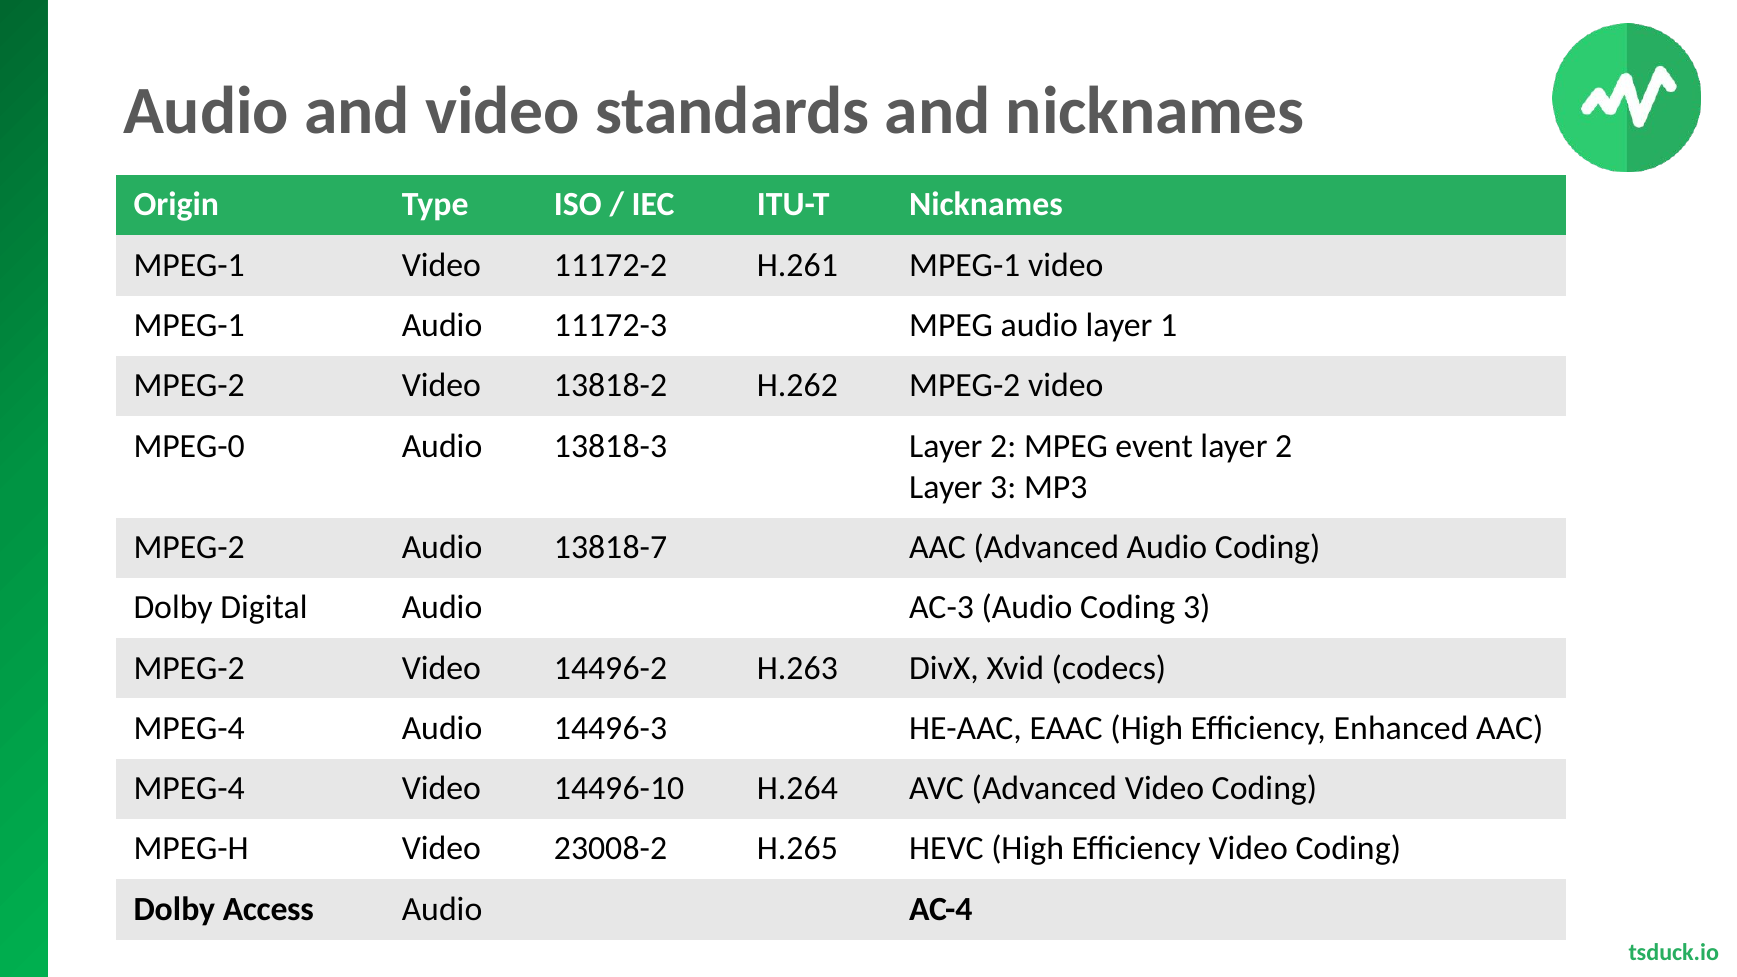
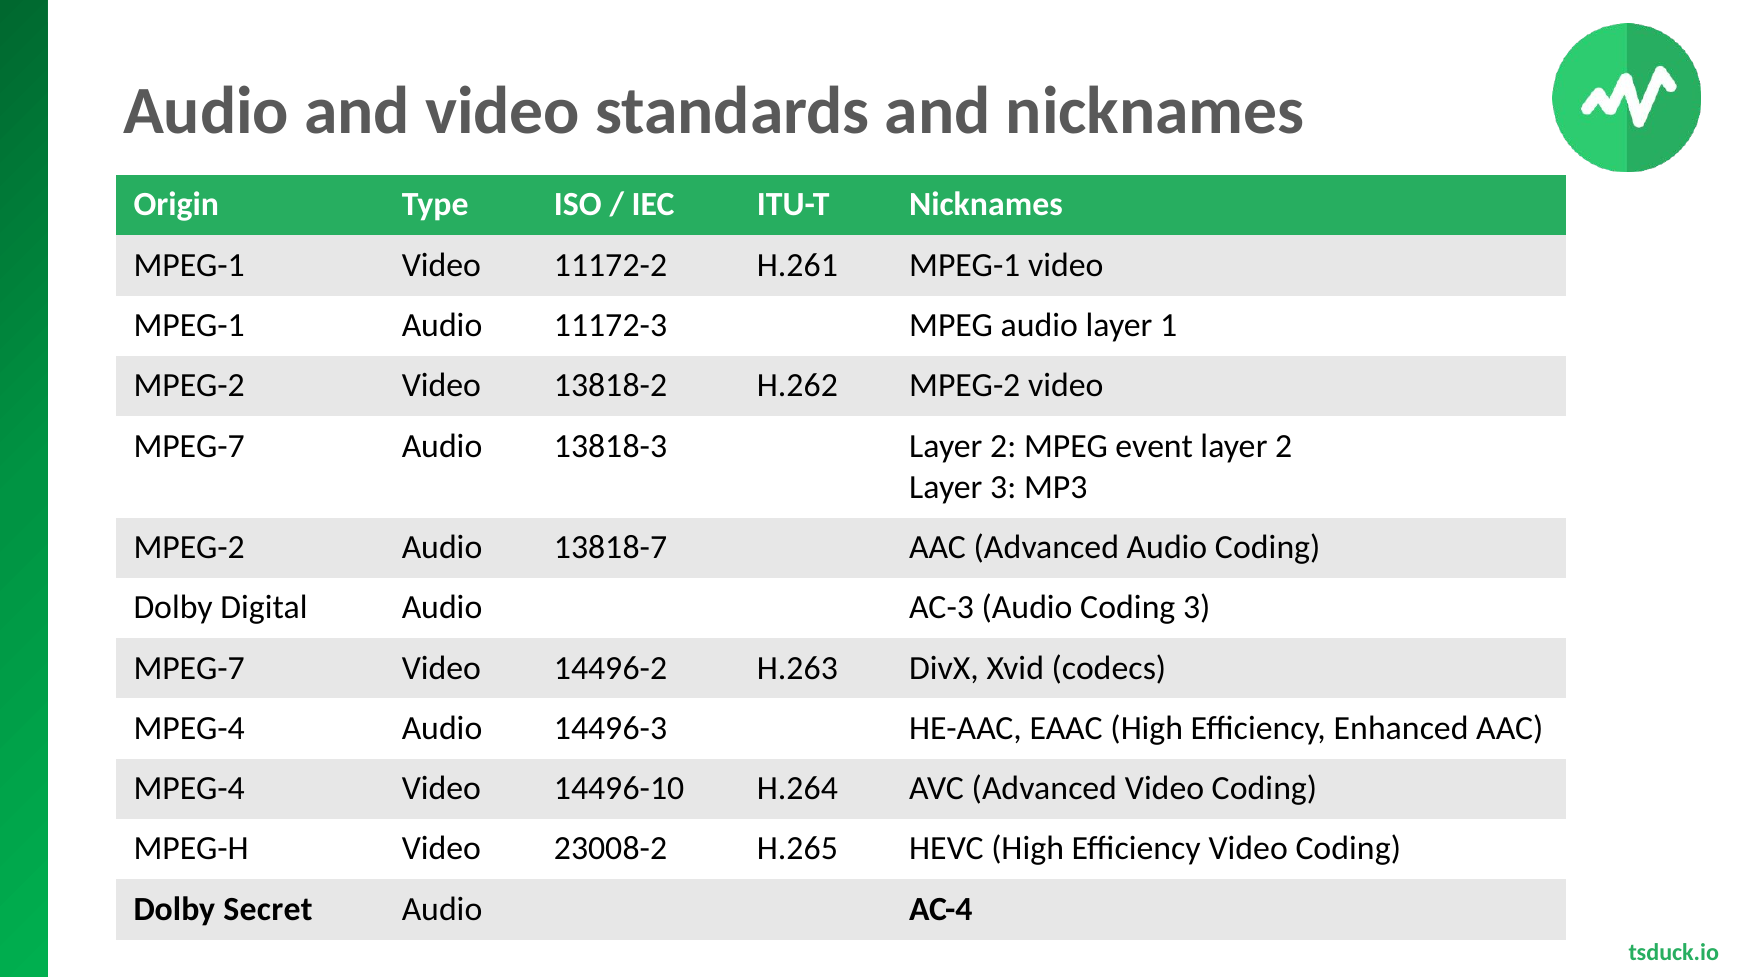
MPEG-0 at (189, 446): MPEG-0 -> MPEG-7
MPEG-2 at (189, 668): MPEG-2 -> MPEG-7
Access: Access -> Secret
